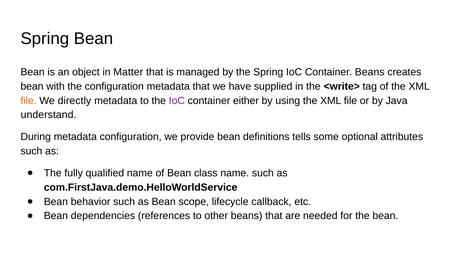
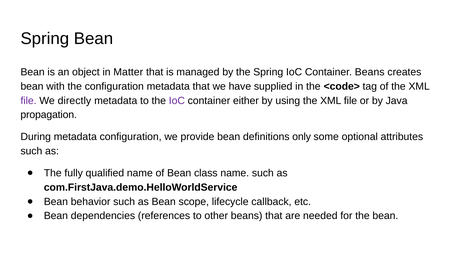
<write>: <write> -> <code>
file at (29, 101) colour: orange -> purple
understand: understand -> propagation
tells: tells -> only
